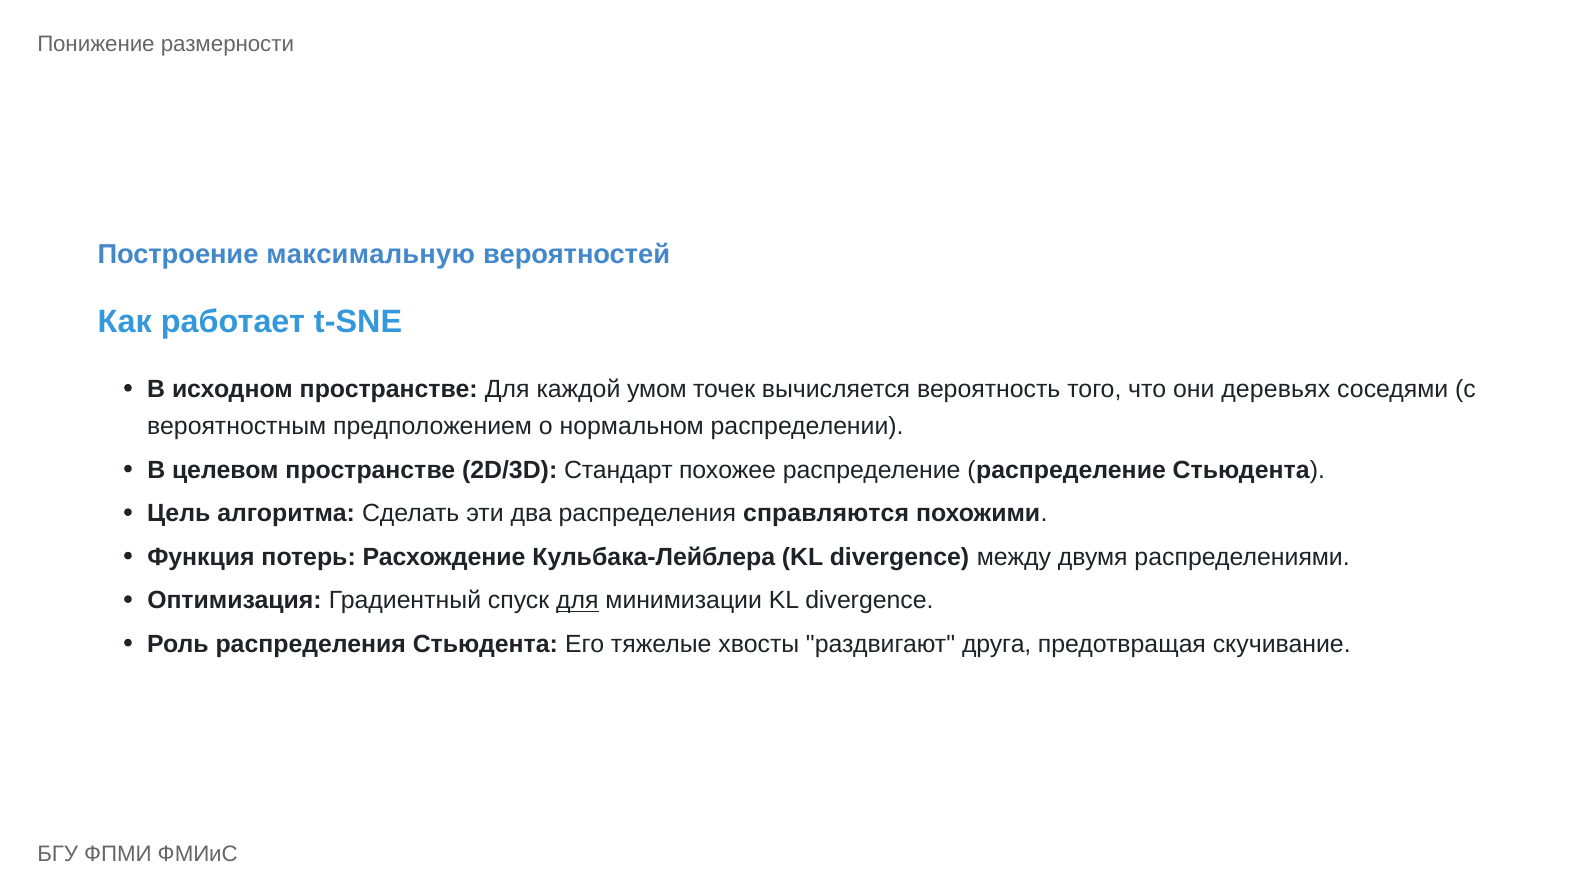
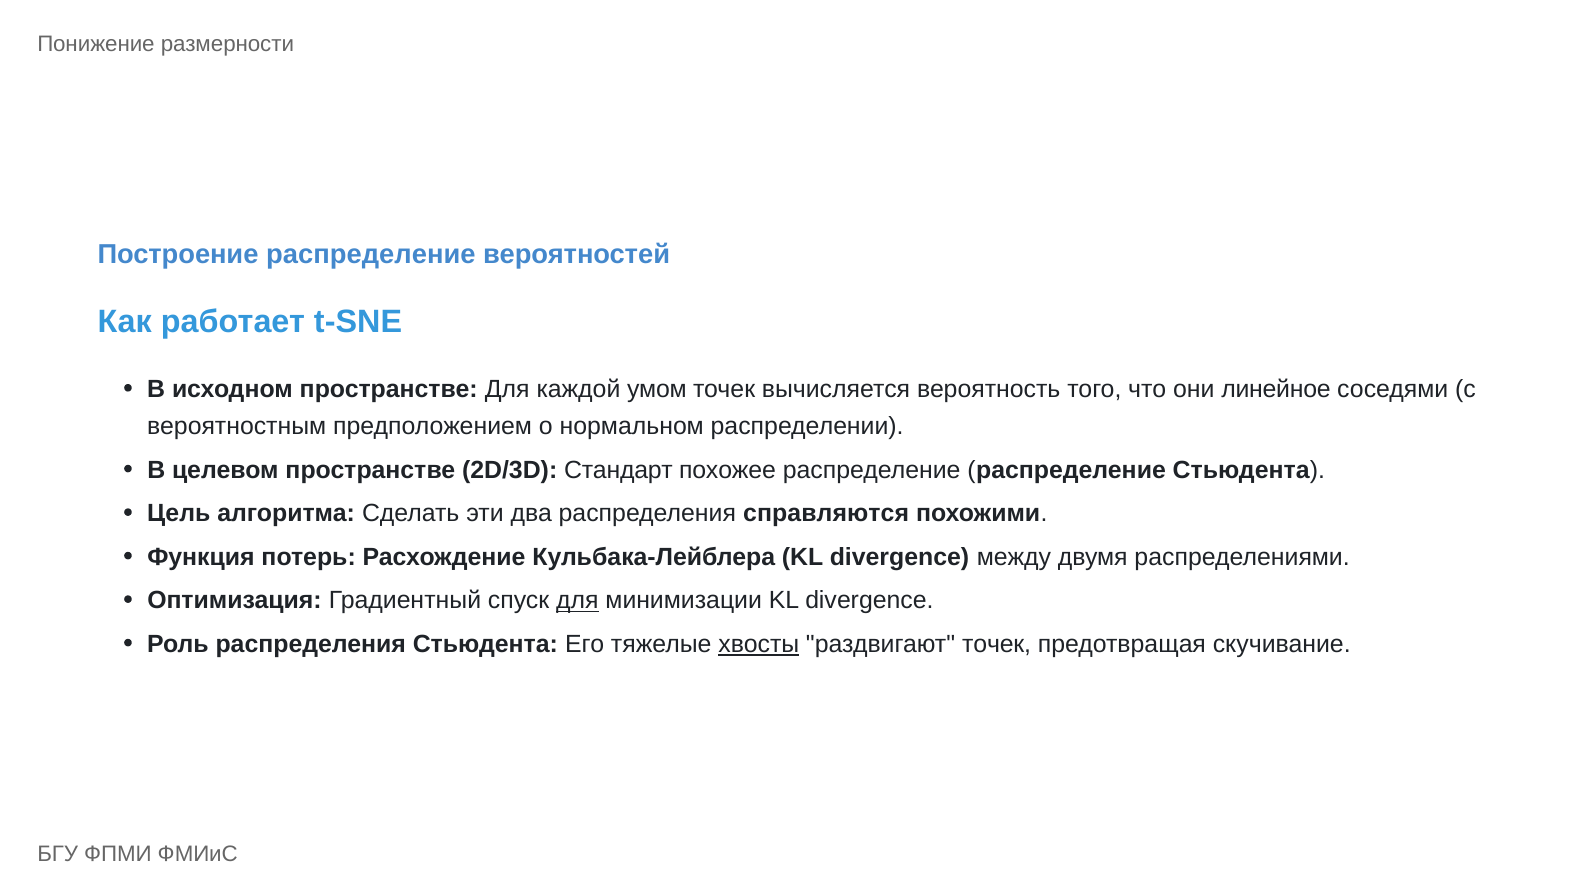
Построение максимальную: максимальную -> распределение
деревьях: деревьях -> линейное
хвосты underline: none -> present
раздвигают друга: друга -> точек
